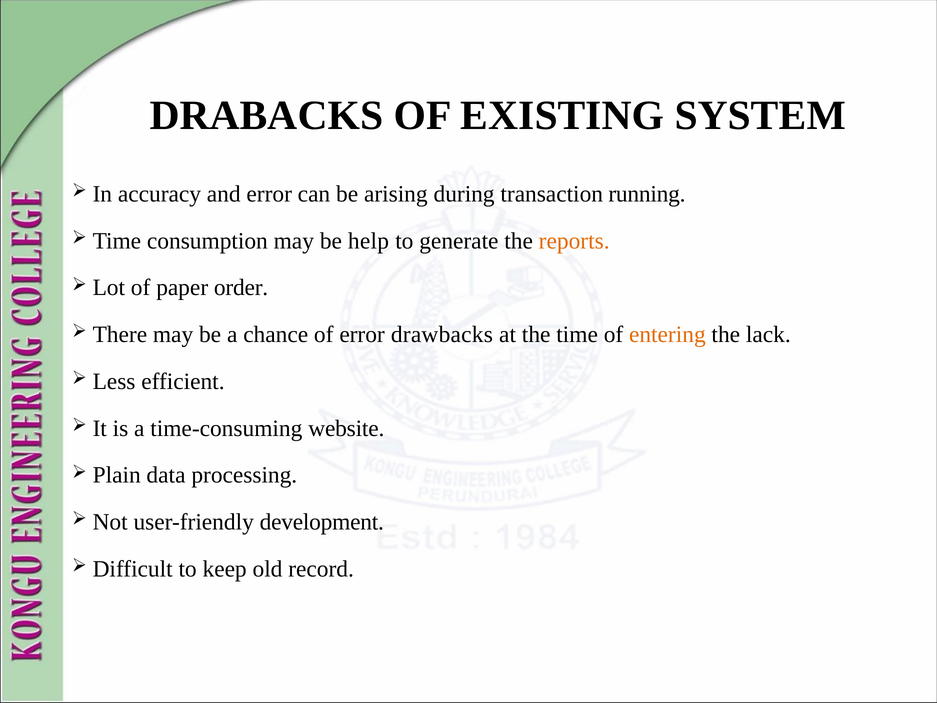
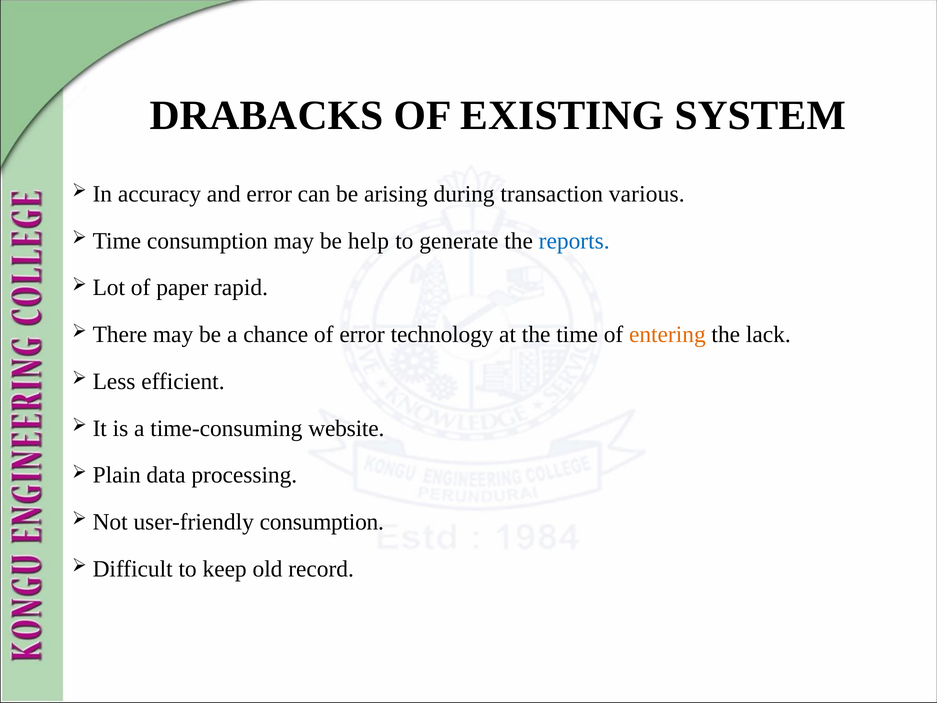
running: running -> various
reports colour: orange -> blue
order: order -> rapid
drawbacks: drawbacks -> technology
user-friendly development: development -> consumption
